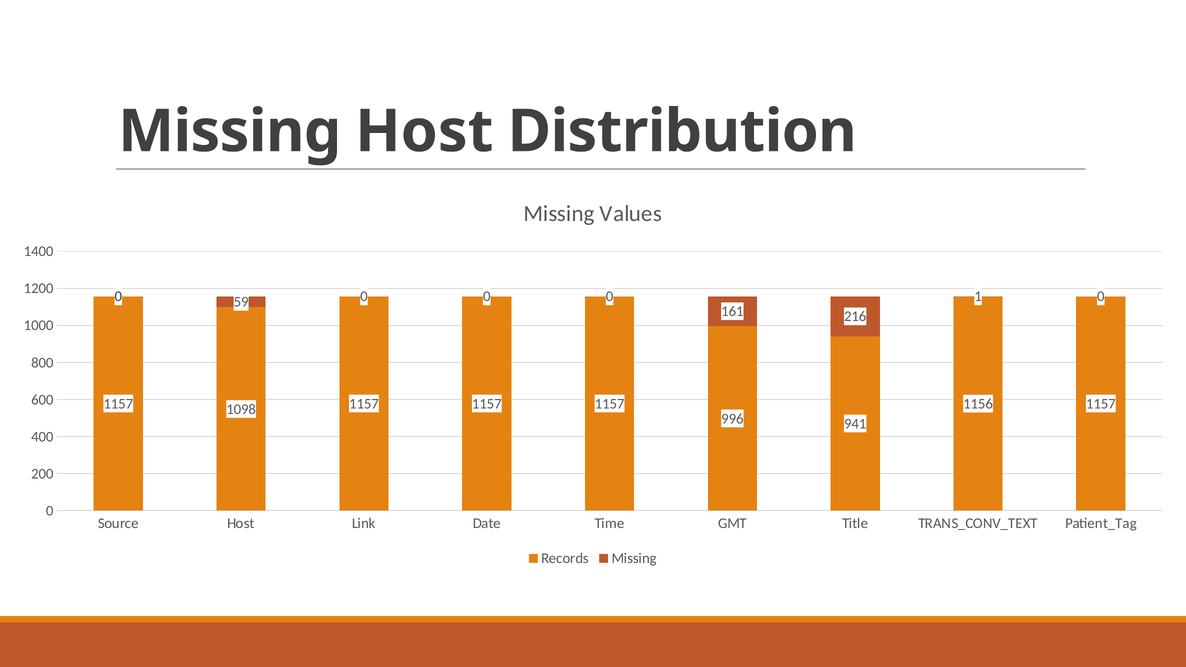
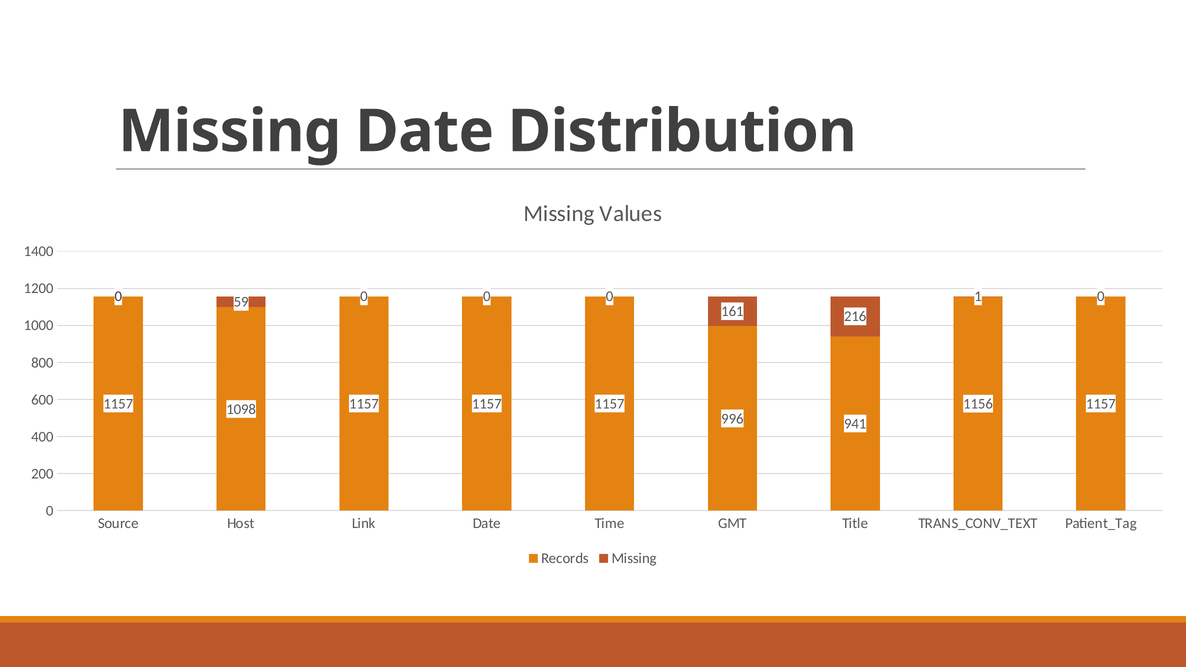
Missing Host: Host -> Date
